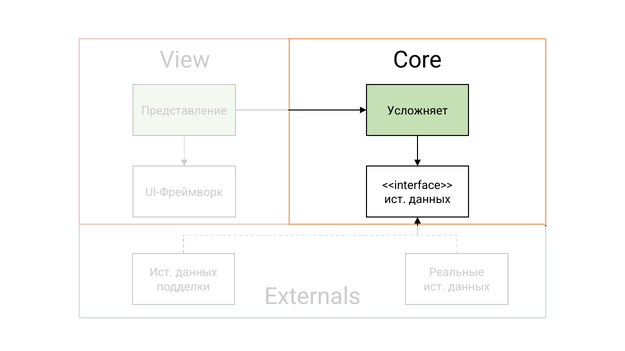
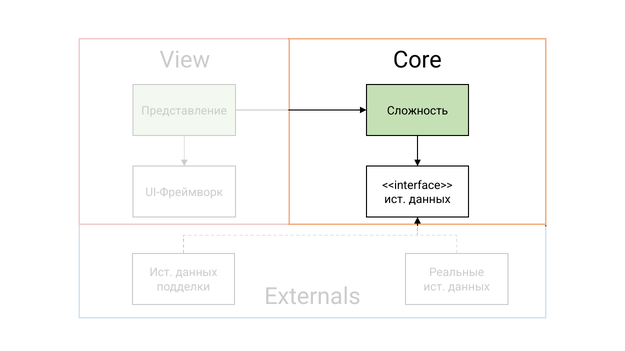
Усложняет: Усложняет -> Сложность
